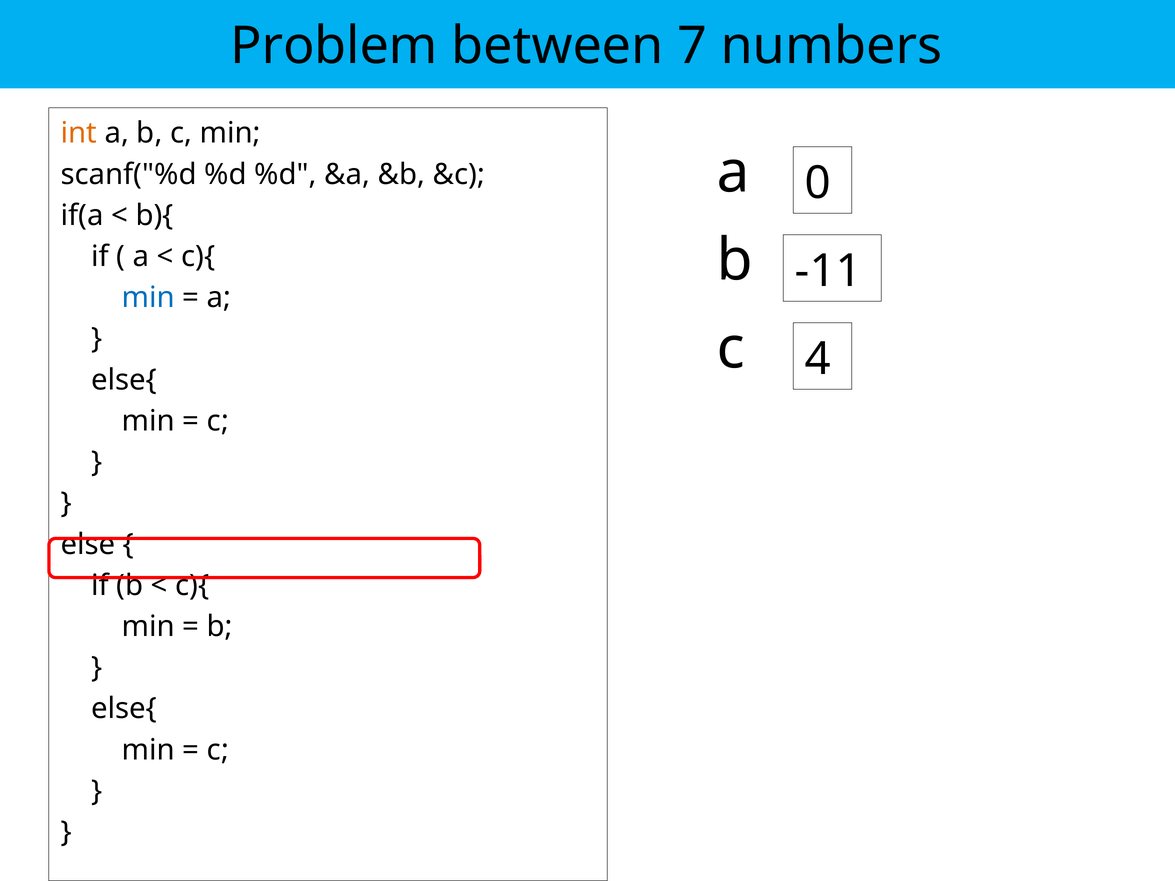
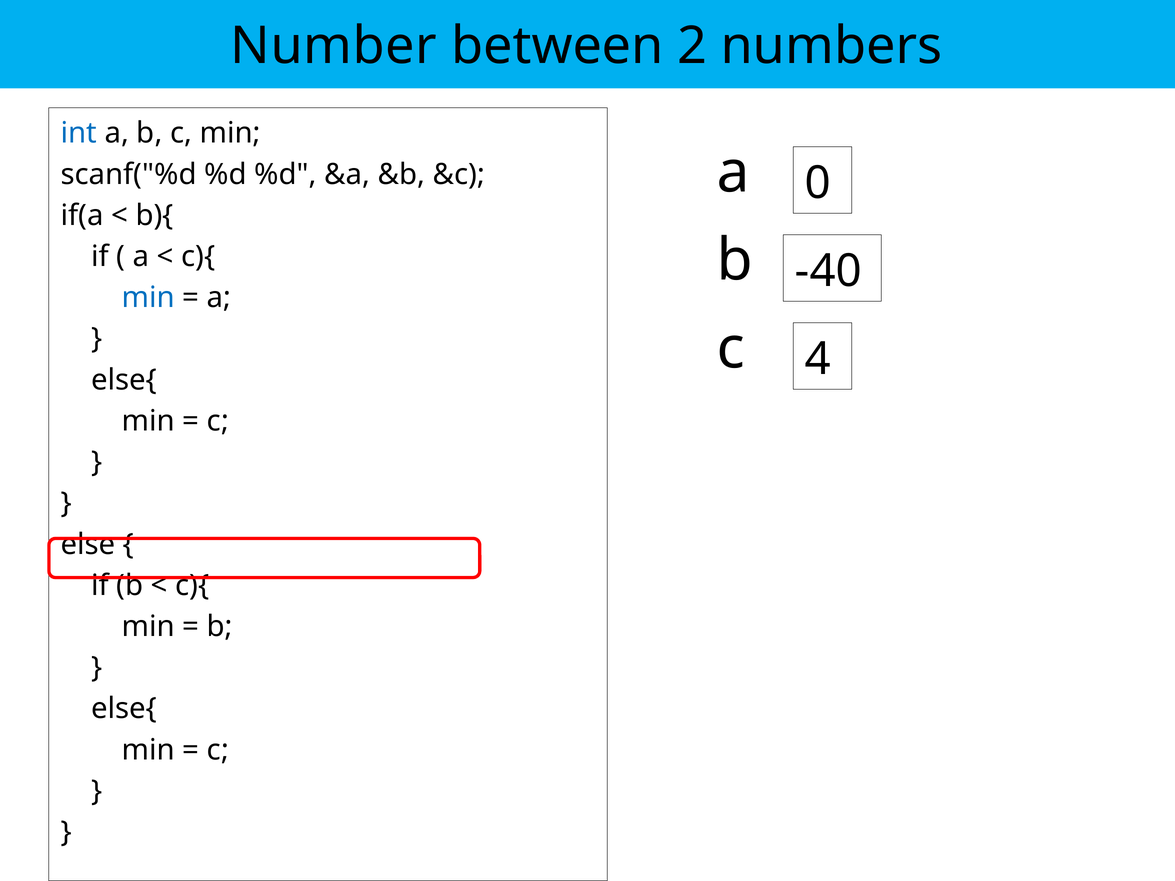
Problem: Problem -> Number
7: 7 -> 2
int colour: orange -> blue
-11: -11 -> -40
